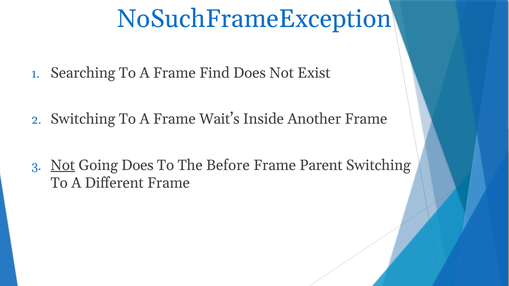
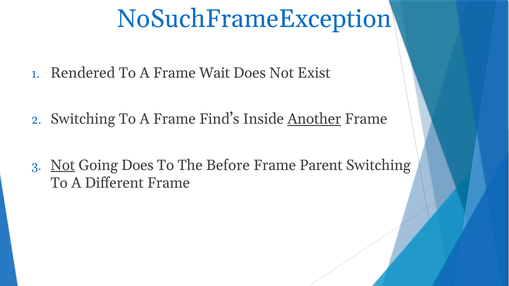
Searching: Searching -> Rendered
Find: Find -> Wait
Wait’s: Wait’s -> Find’s
Another underline: none -> present
